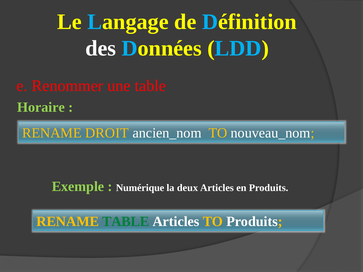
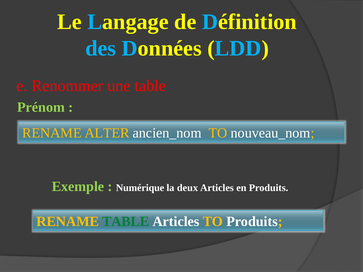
des colour: white -> light blue
Horaire: Horaire -> Prénom
DROIT: DROIT -> ALTER
